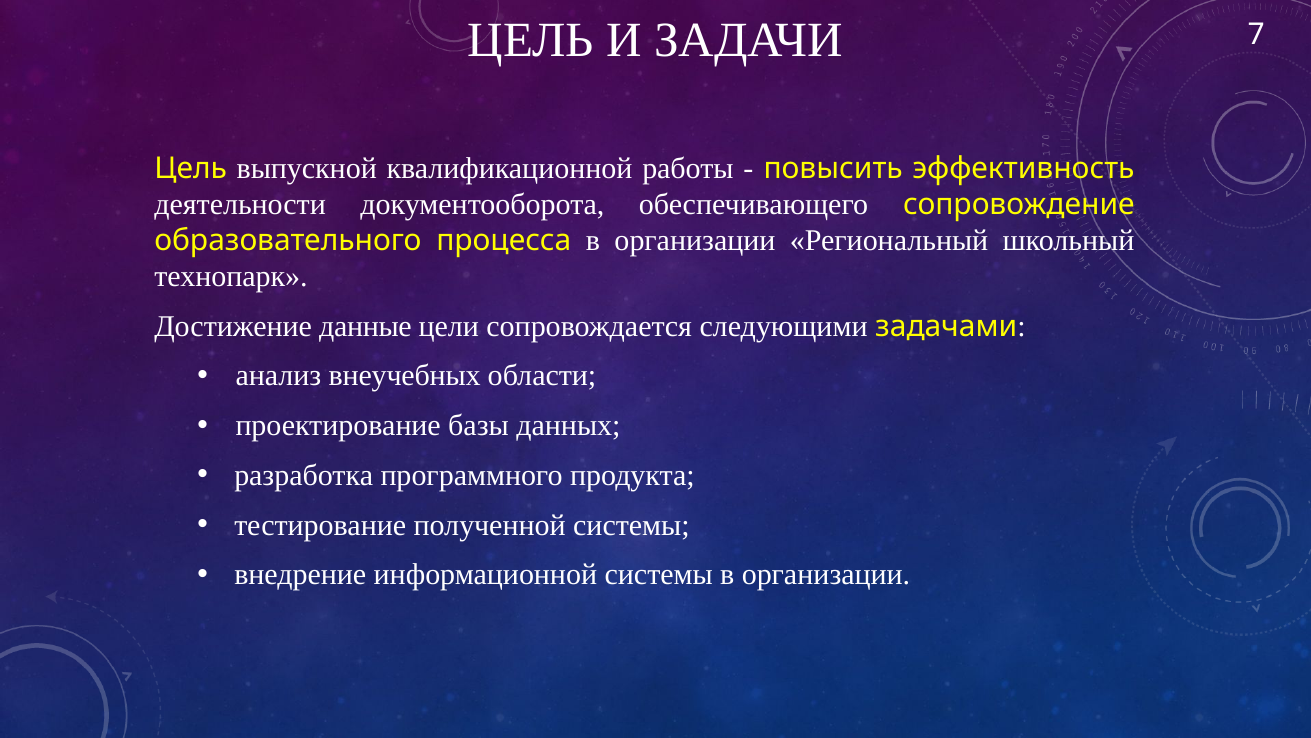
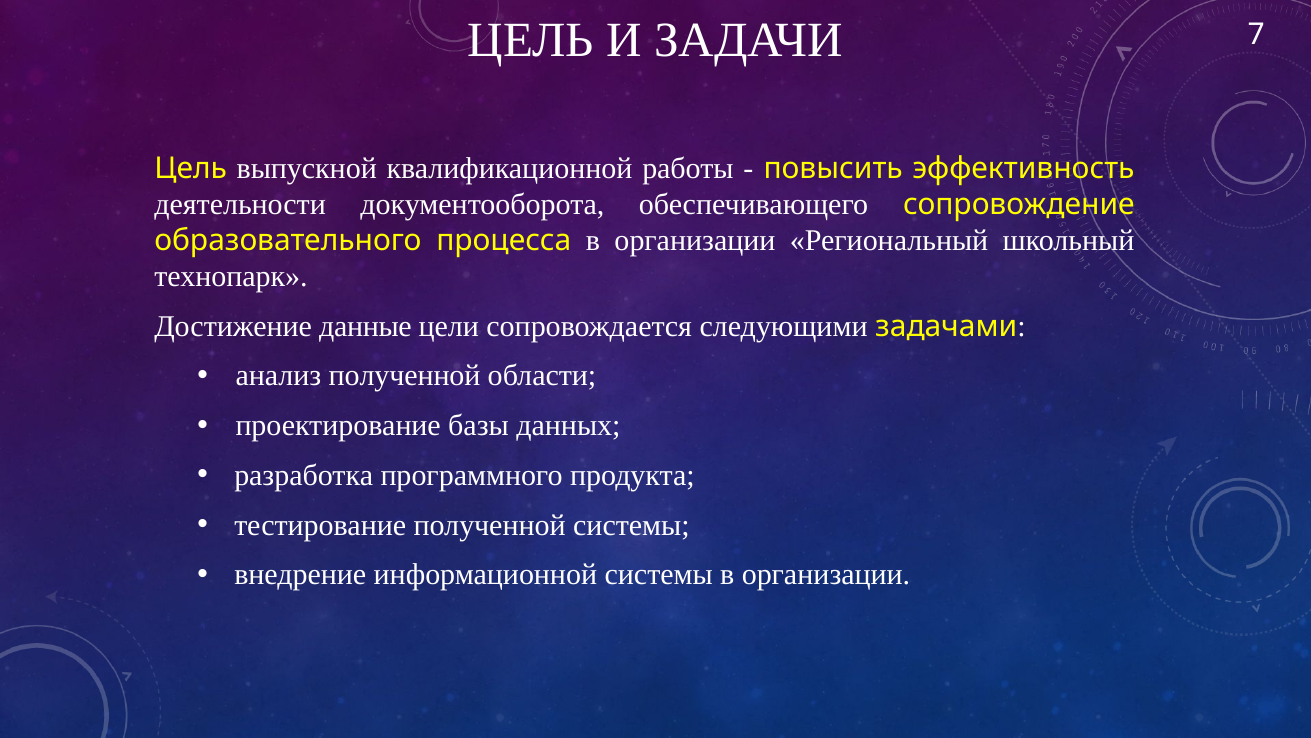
анализ внеучебных: внеучебных -> полученной
